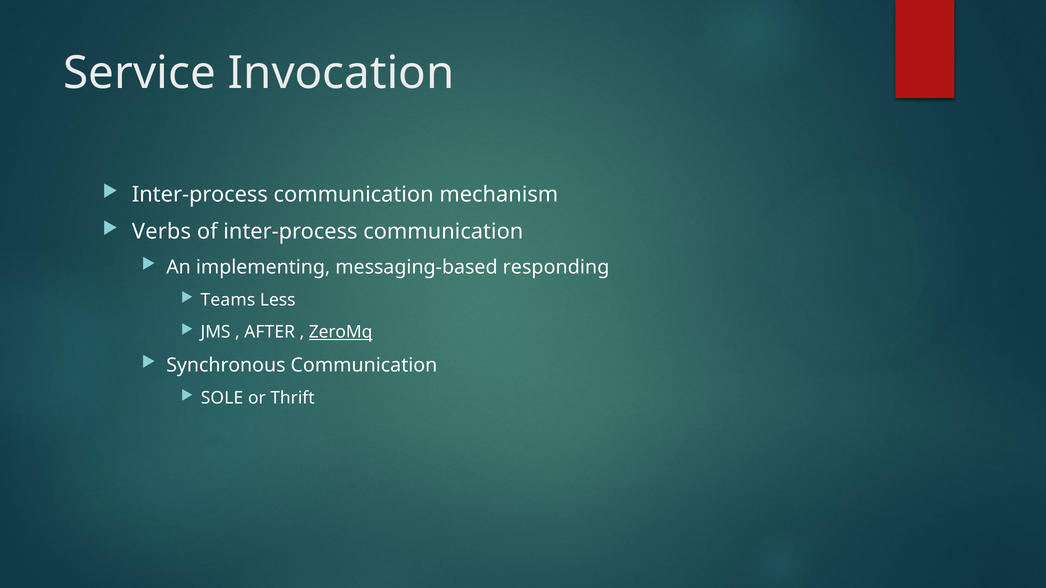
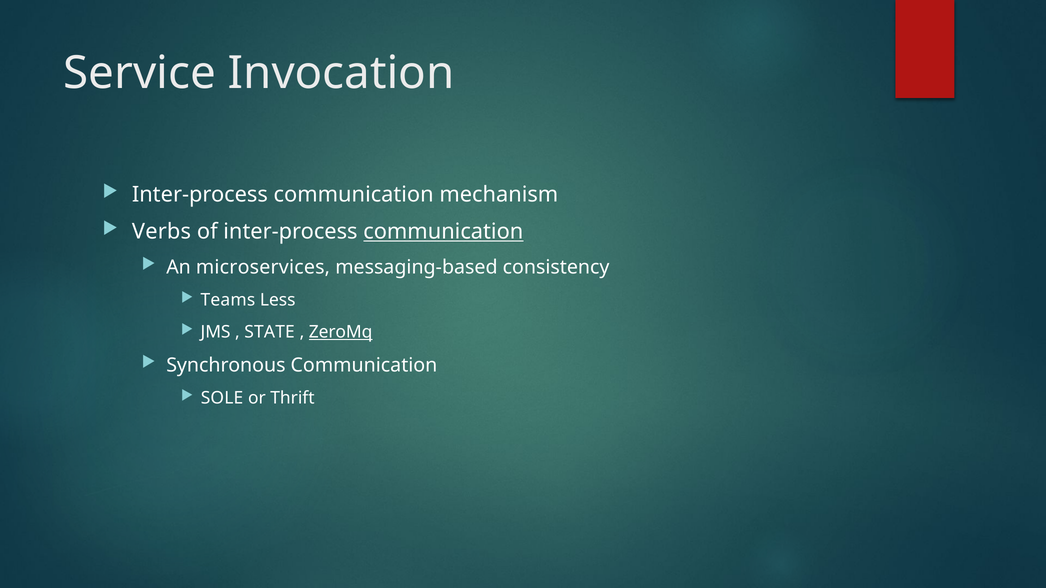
communication at (443, 232) underline: none -> present
implementing: implementing -> microservices
responding: responding -> consistency
AFTER: AFTER -> STATE
